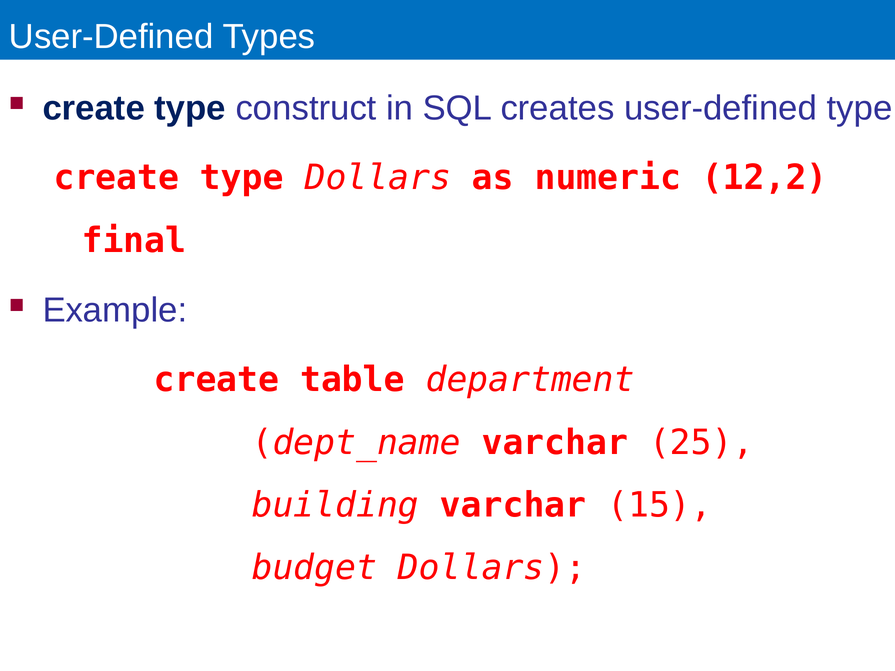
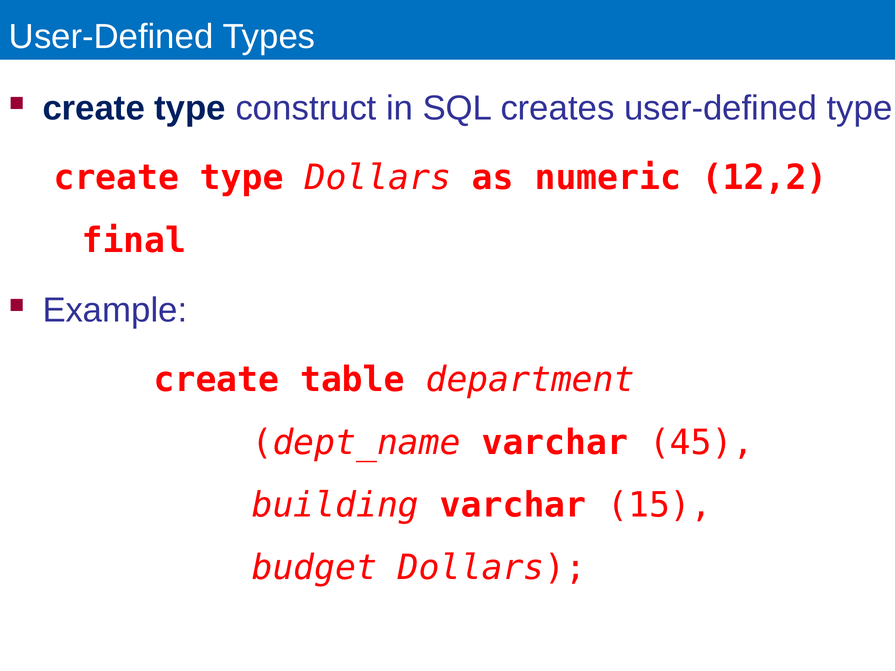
25: 25 -> 45
